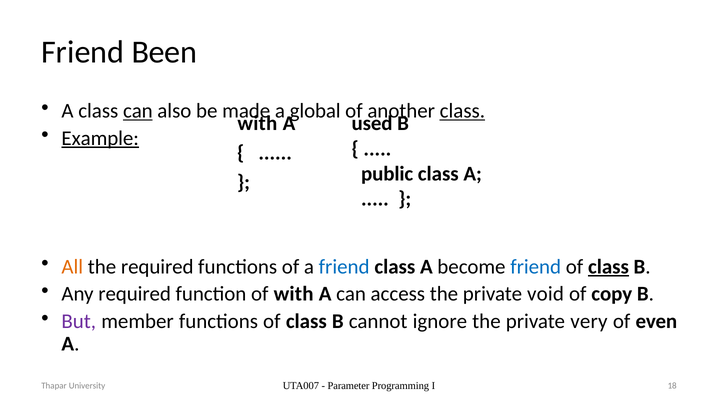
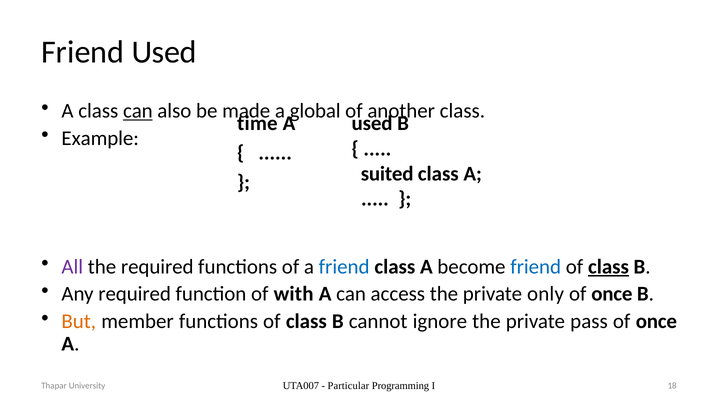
Friend Been: Been -> Used
class at (462, 111) underline: present -> none
with at (257, 123): with -> time
Example underline: present -> none
public: public -> suited
All colour: orange -> purple
void: void -> only
copy at (612, 294): copy -> once
But colour: purple -> orange
very: very -> pass
even at (656, 321): even -> once
Parameter: Parameter -> Particular
